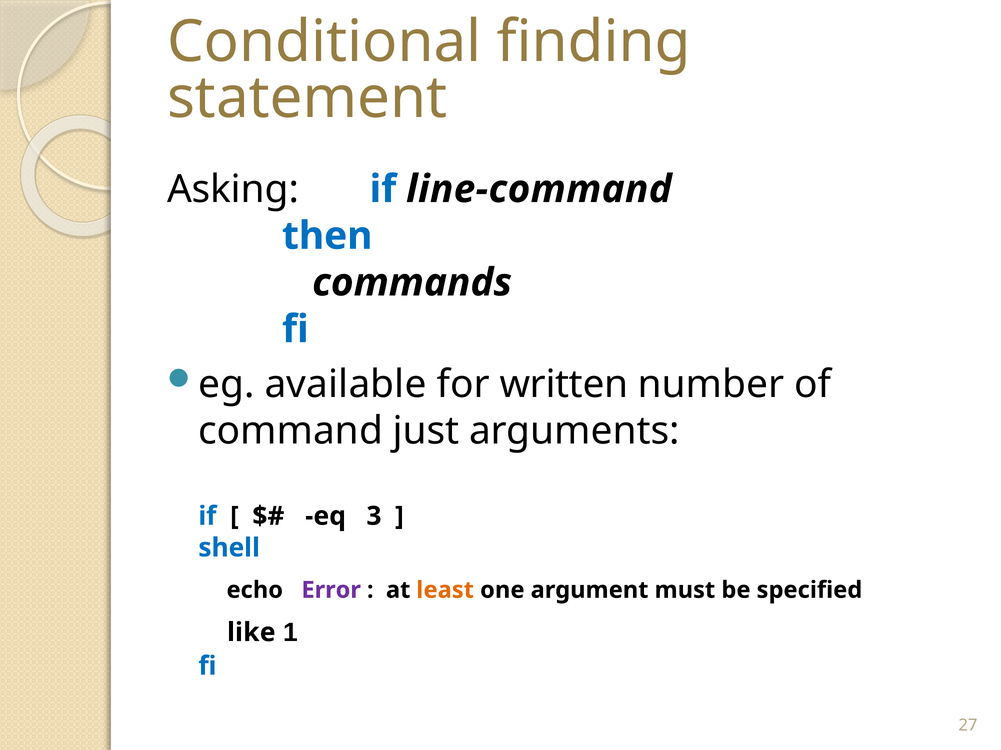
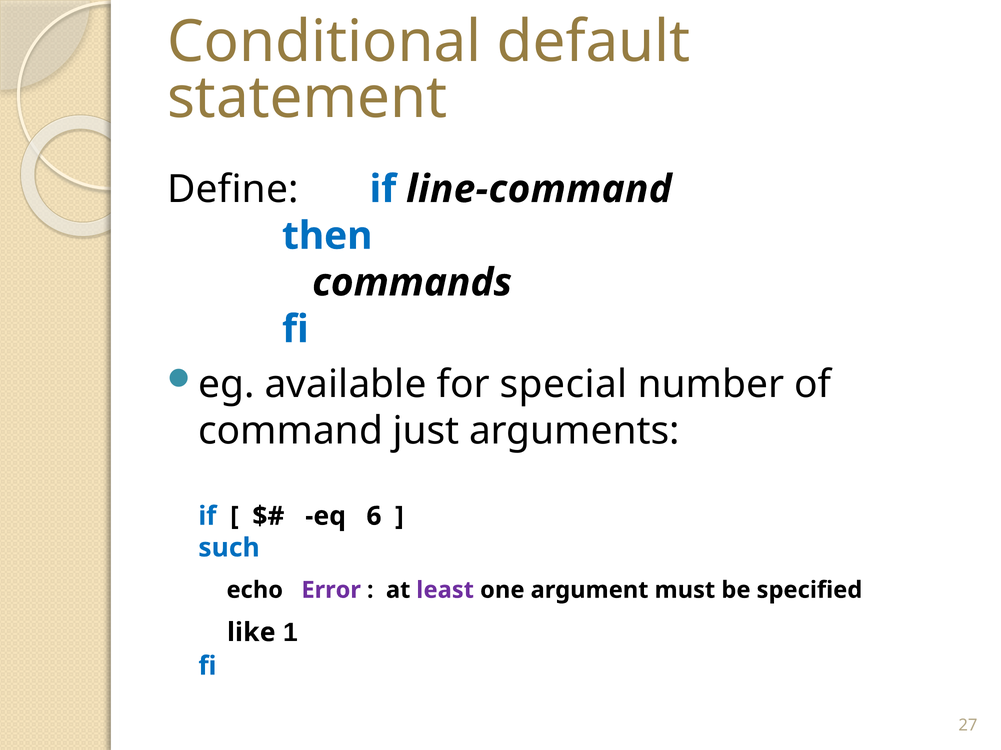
finding: finding -> default
Asking: Asking -> Define
written: written -> special
3: 3 -> 6
shell: shell -> such
least colour: orange -> purple
